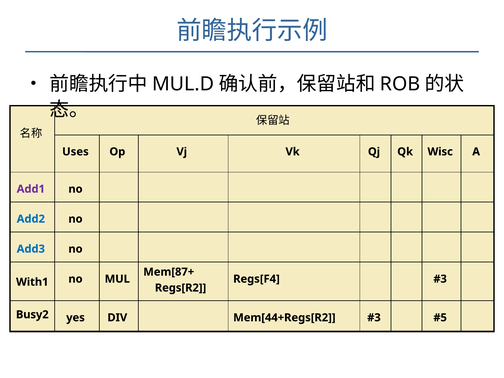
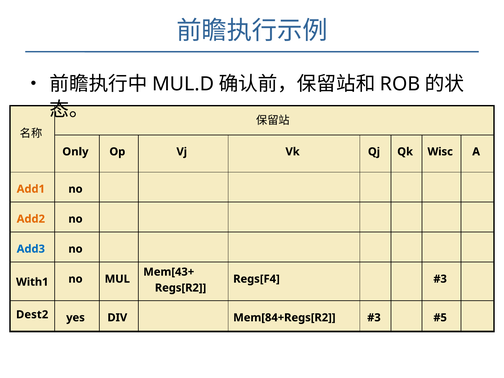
Uses: Uses -> Only
Add1 colour: purple -> orange
Add2 colour: blue -> orange
Mem[87+: Mem[87+ -> Mem[43+
Busy2: Busy2 -> Dest2
Mem[44+Regs[R2: Mem[44+Regs[R2 -> Mem[84+Regs[R2
